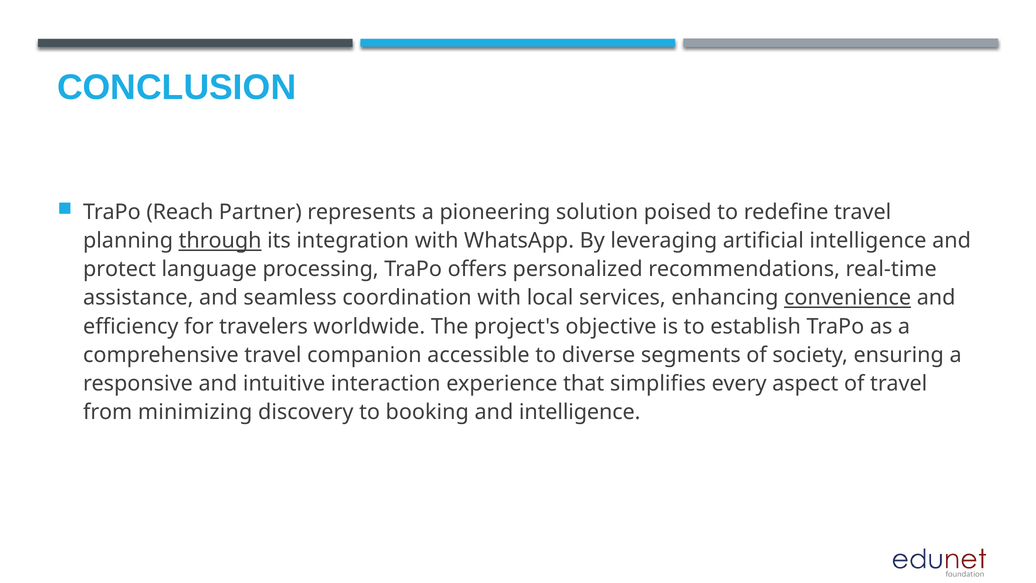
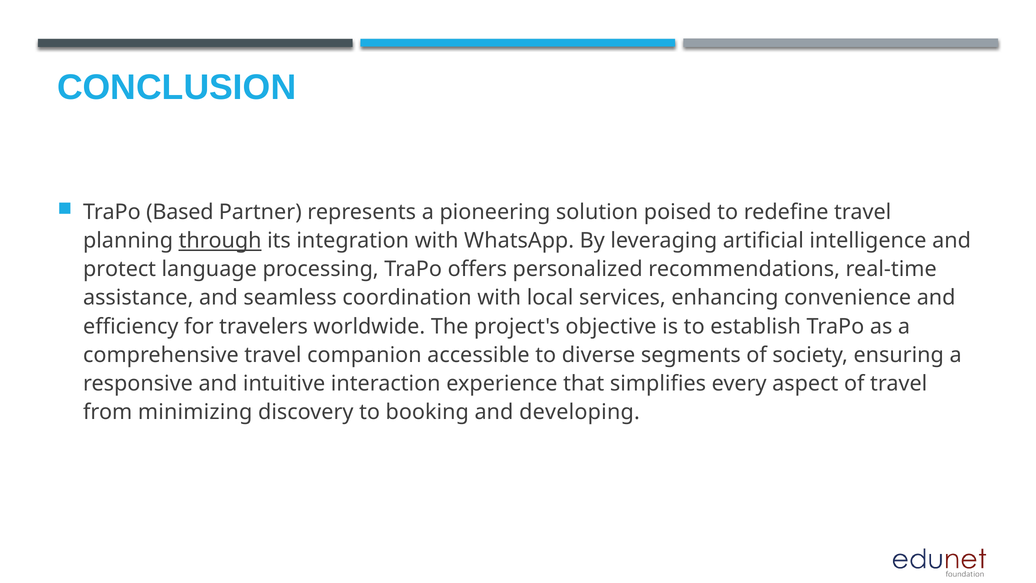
Reach: Reach -> Based
convenience underline: present -> none
and intelligence: intelligence -> developing
